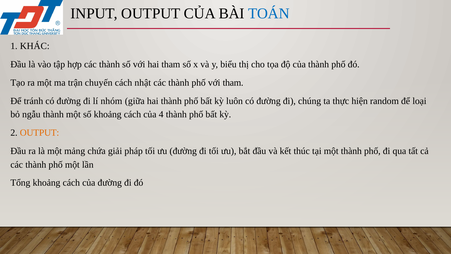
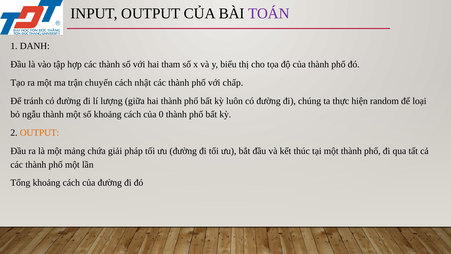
TOÁN colour: blue -> purple
KHÁC: KHÁC -> DANH
với tham: tham -> chấp
nhóm: nhóm -> lượng
4: 4 -> 0
